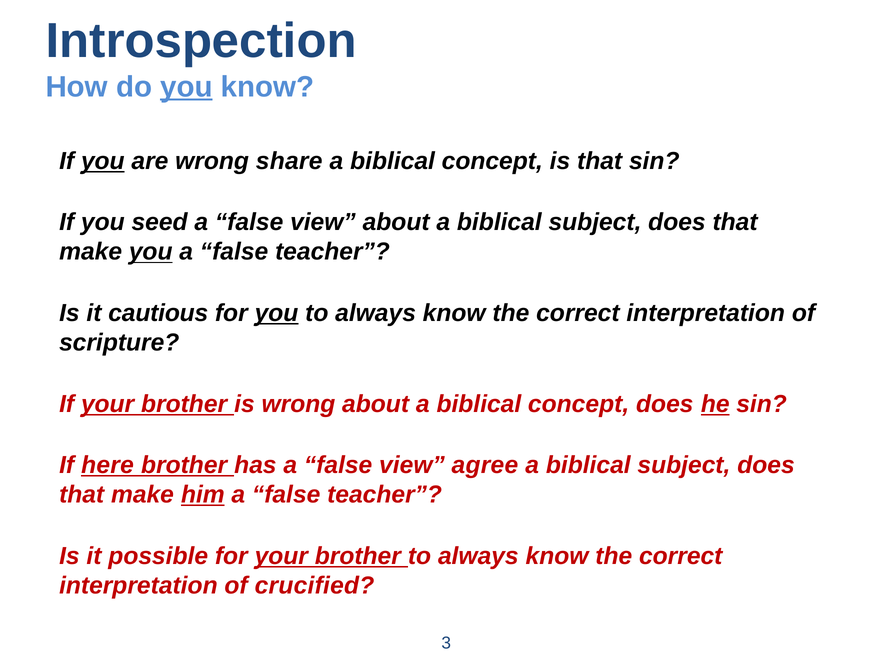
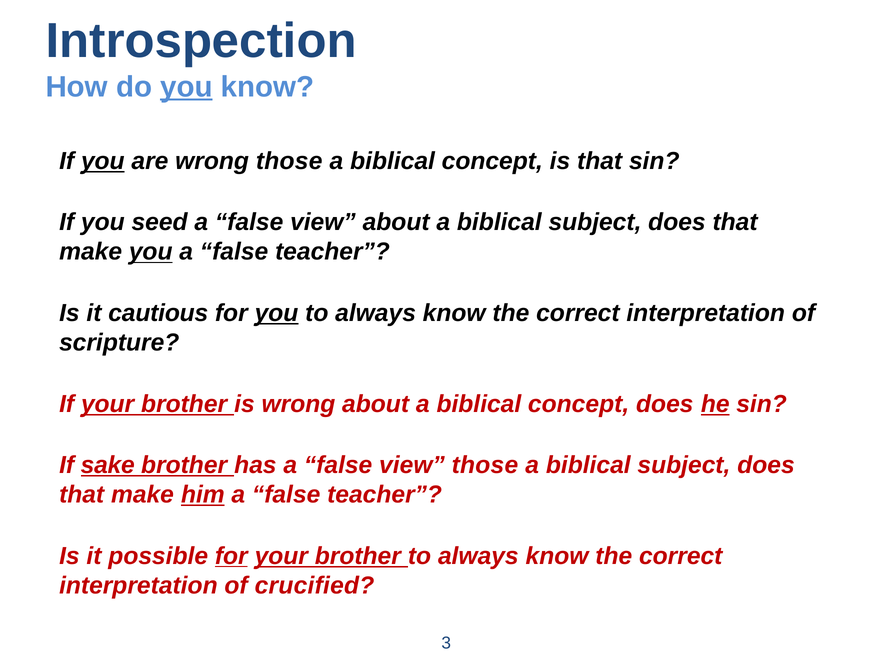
wrong share: share -> those
here: here -> sake
view agree: agree -> those
for at (231, 556) underline: none -> present
